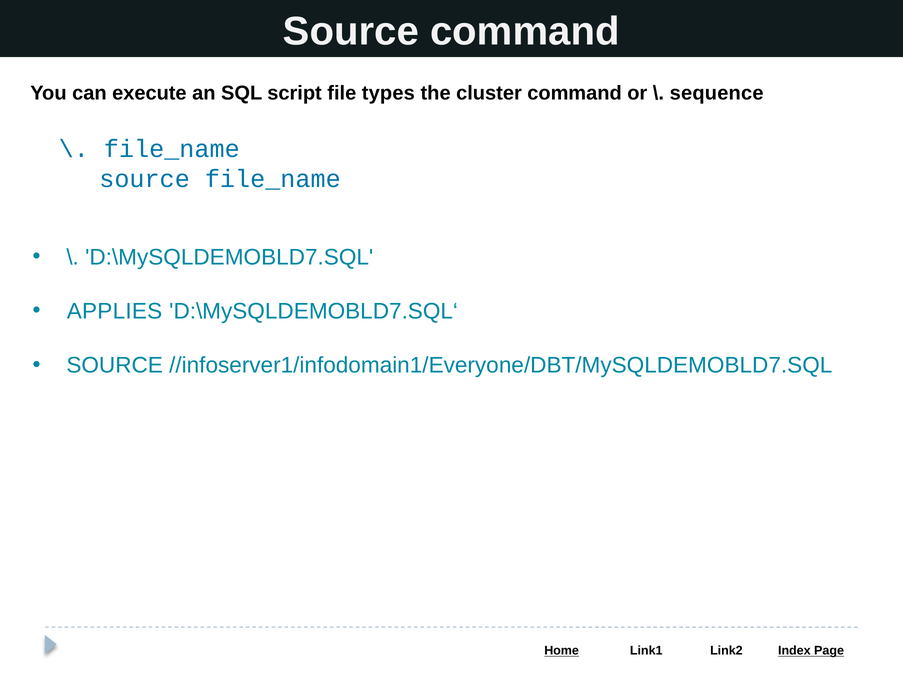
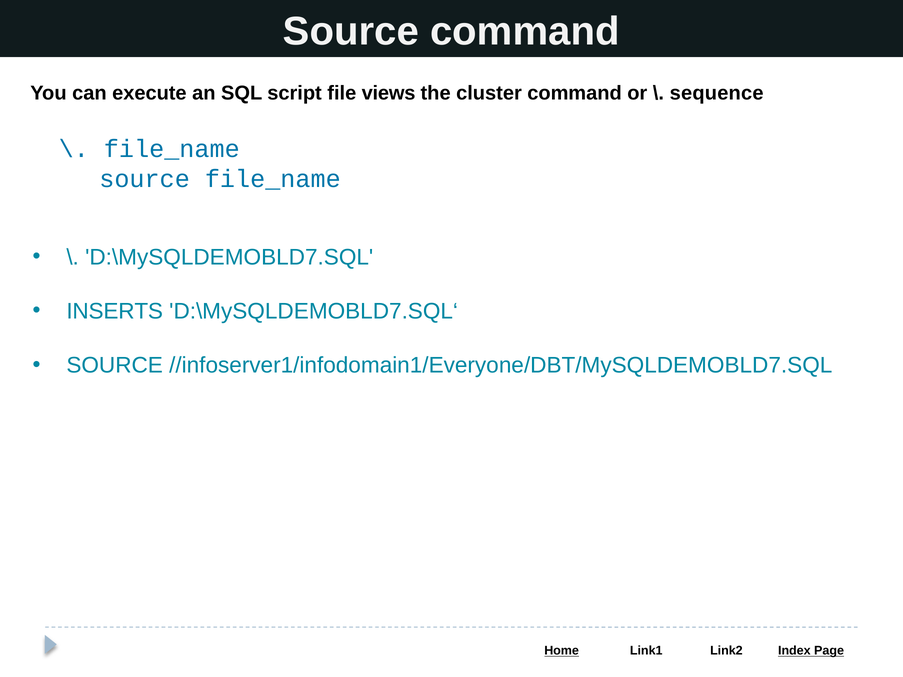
types: types -> views
APPLIES: APPLIES -> INSERTS
